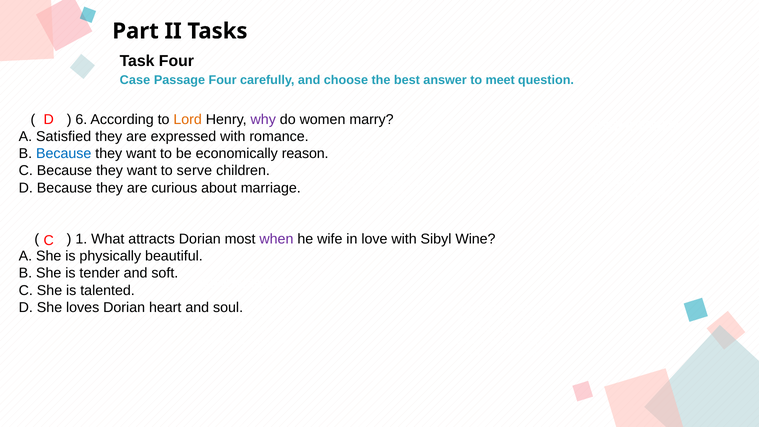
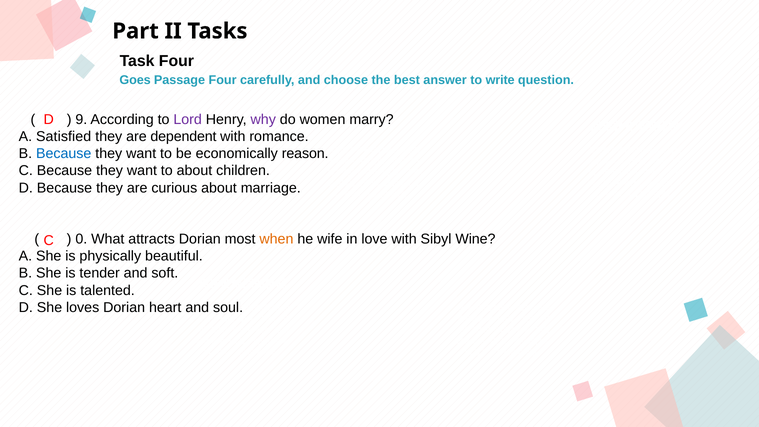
Case: Case -> Goes
meet: meet -> write
6: 6 -> 9
Lord colour: orange -> purple
expressed: expressed -> dependent
to serve: serve -> about
1: 1 -> 0
when colour: purple -> orange
